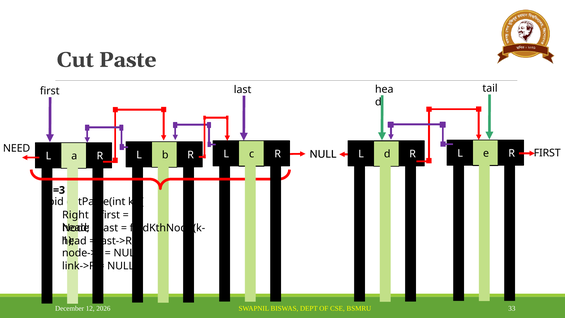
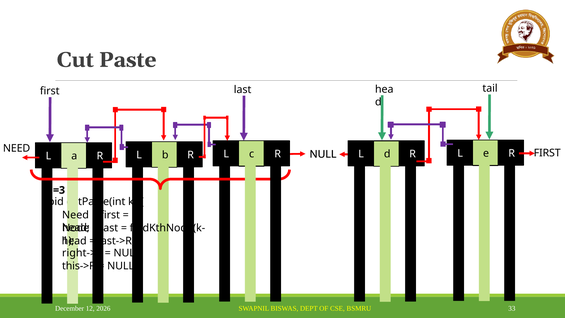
Right at (75, 215): Right -> Need
node->L: node->L -> right->L
link->R: link->R -> this->R
